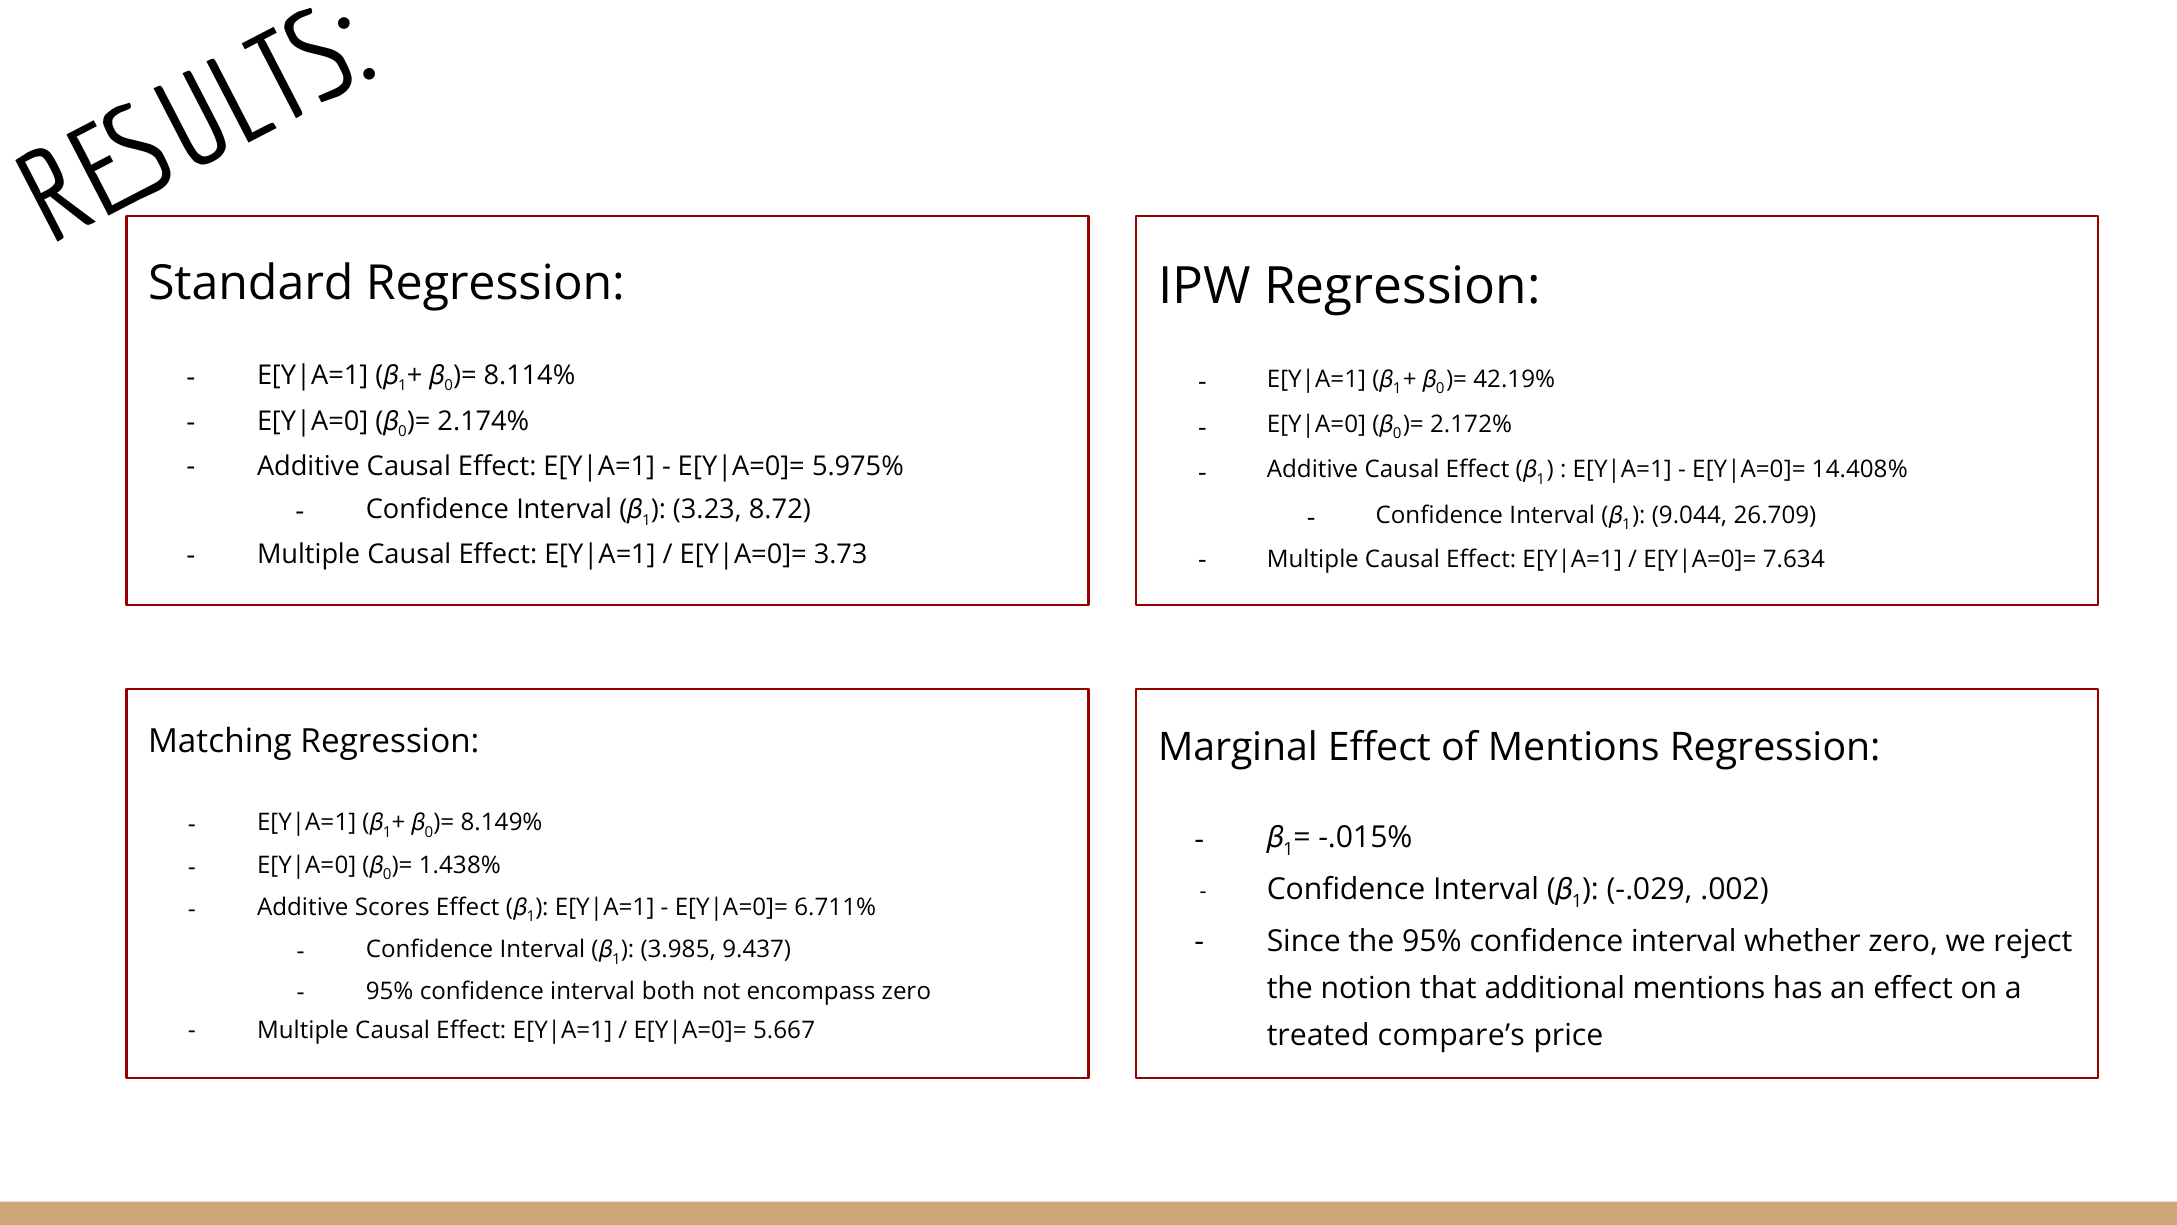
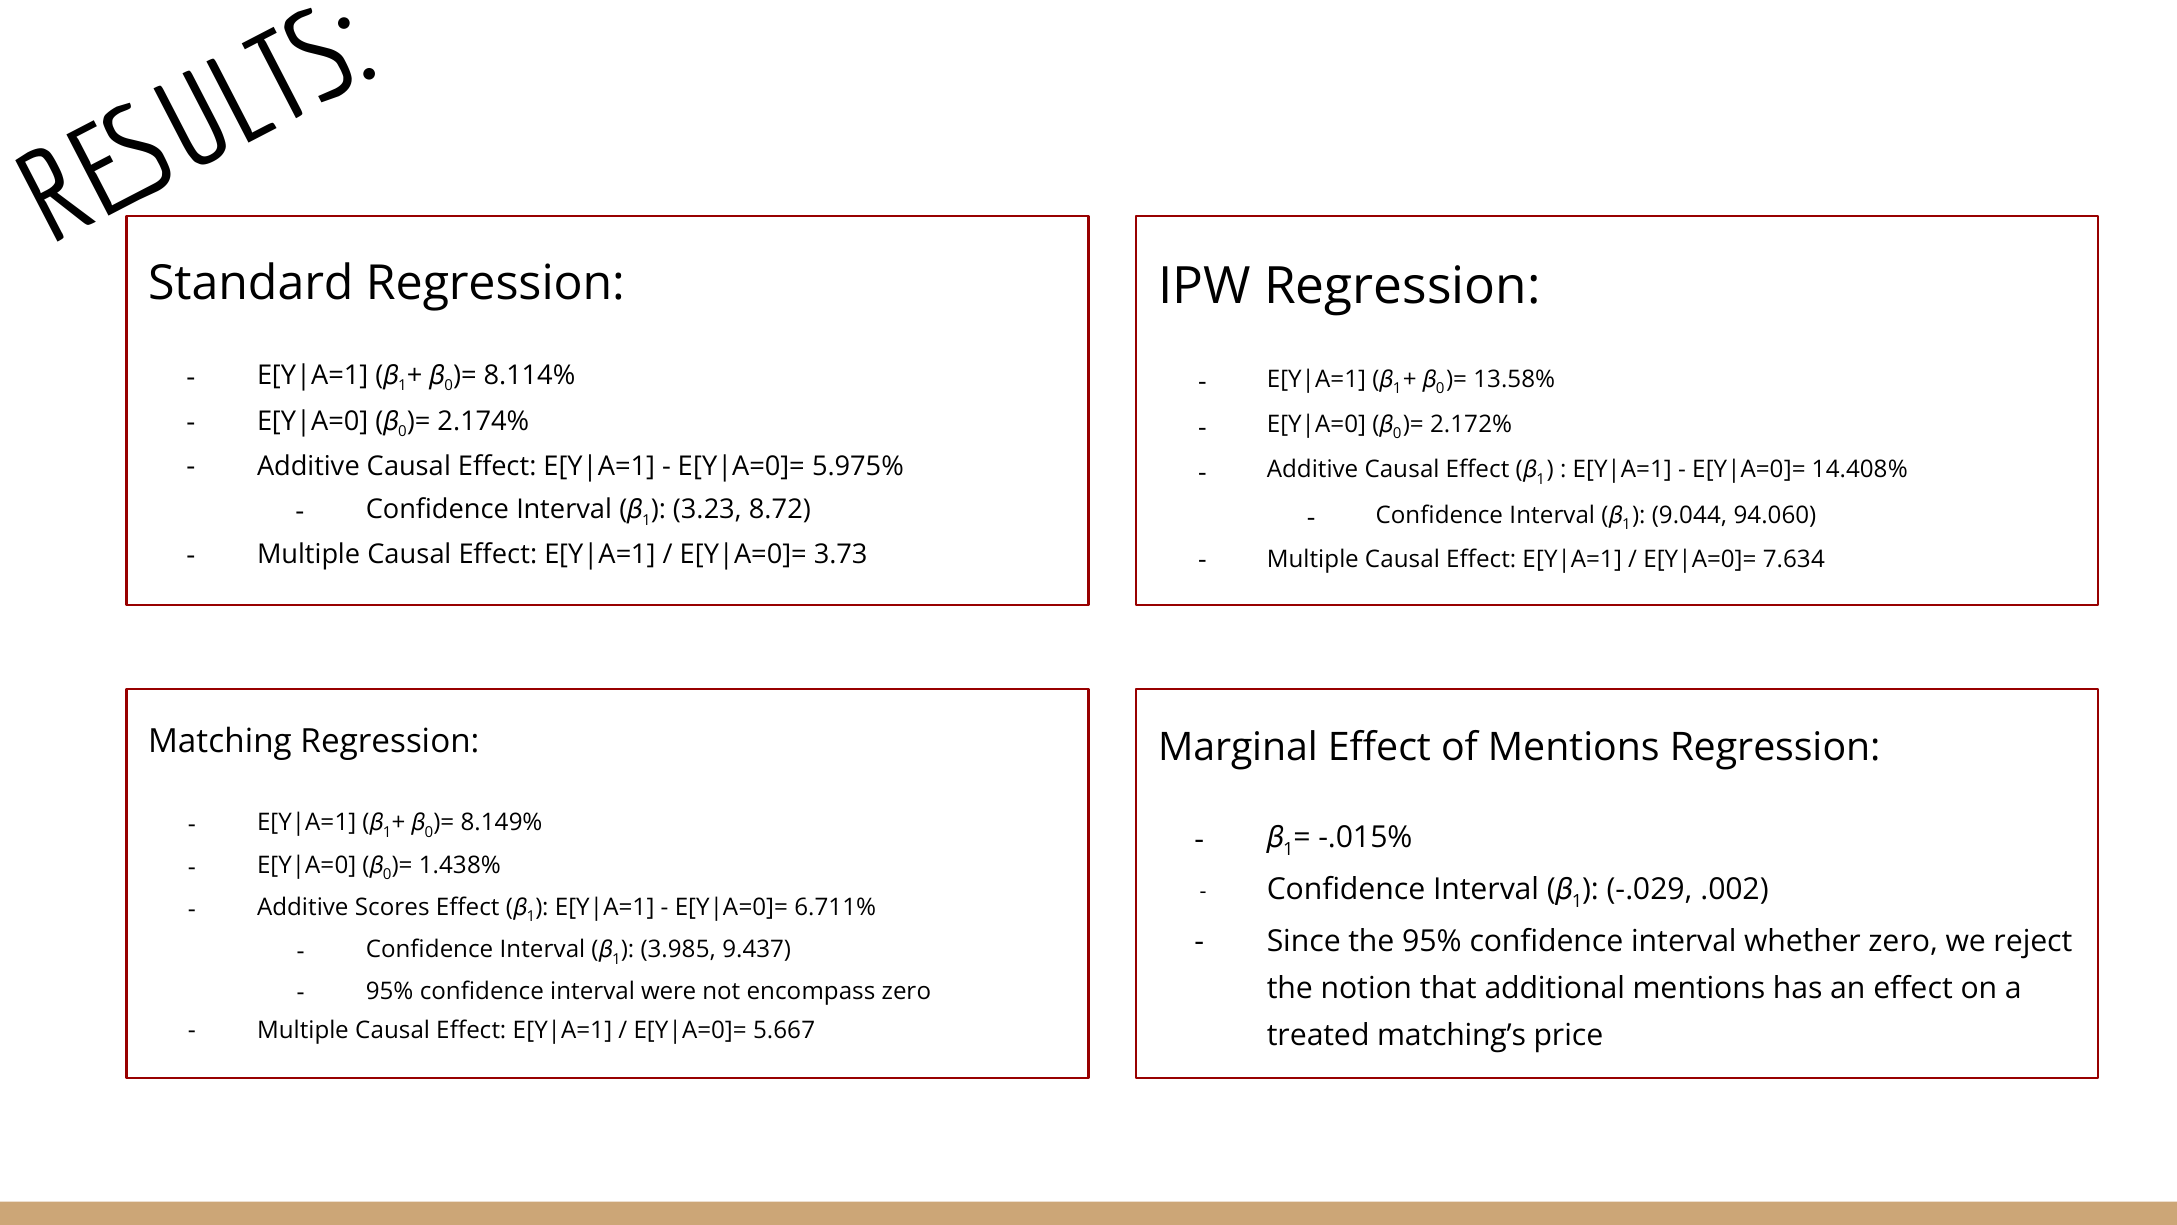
42.19%: 42.19% -> 13.58%
26.709: 26.709 -> 94.060
both: both -> were
compare’s: compare’s -> matching’s
